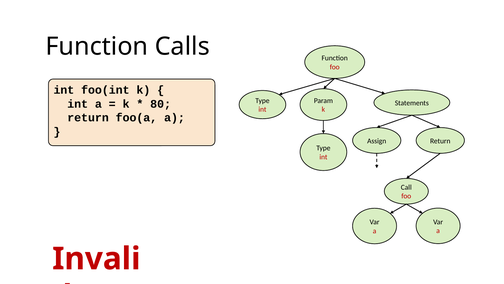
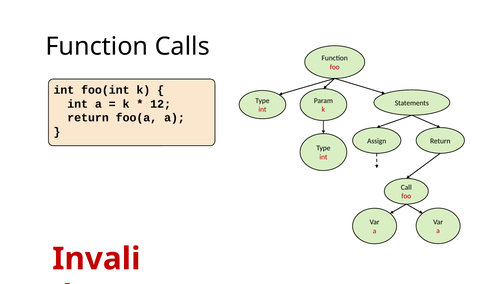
80: 80 -> 12
